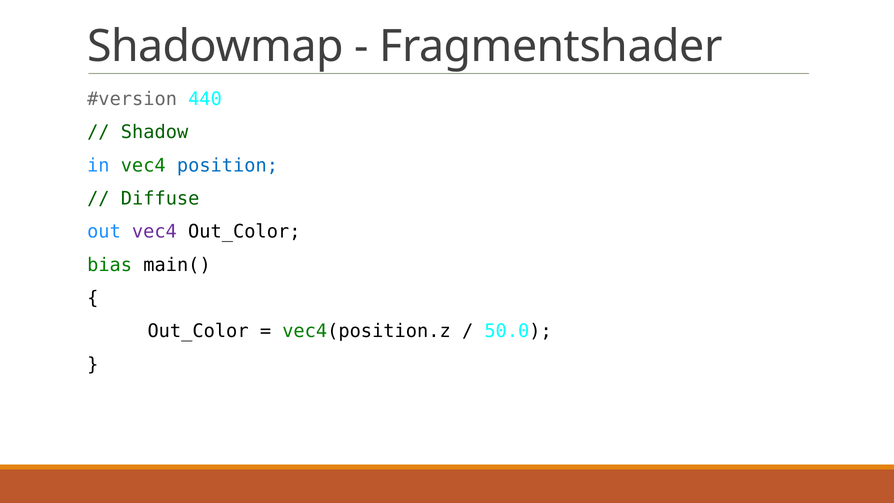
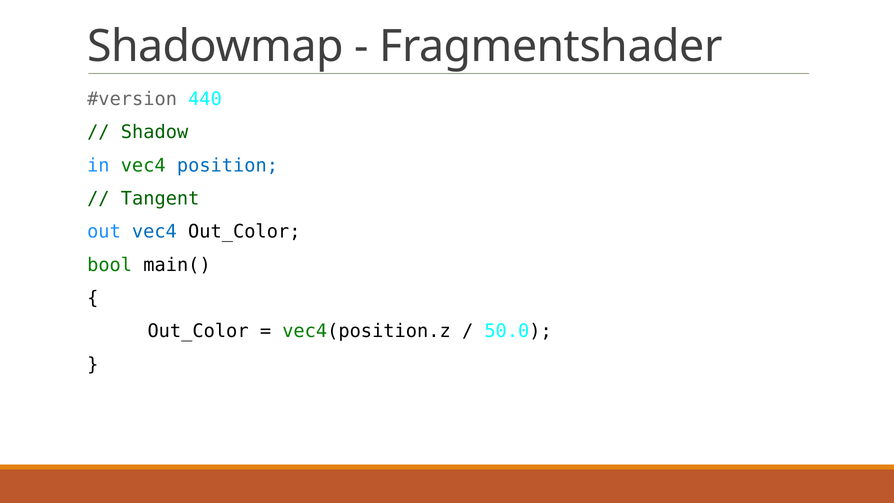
Diffuse: Diffuse -> Tangent
vec4 at (154, 232) colour: purple -> blue
bias: bias -> bool
